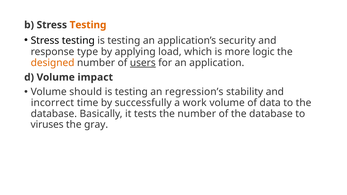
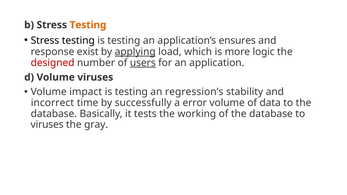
security: security -> ensures
type: type -> exist
applying underline: none -> present
designed colour: orange -> red
Volume impact: impact -> viruses
should: should -> impact
work: work -> error
the number: number -> working
